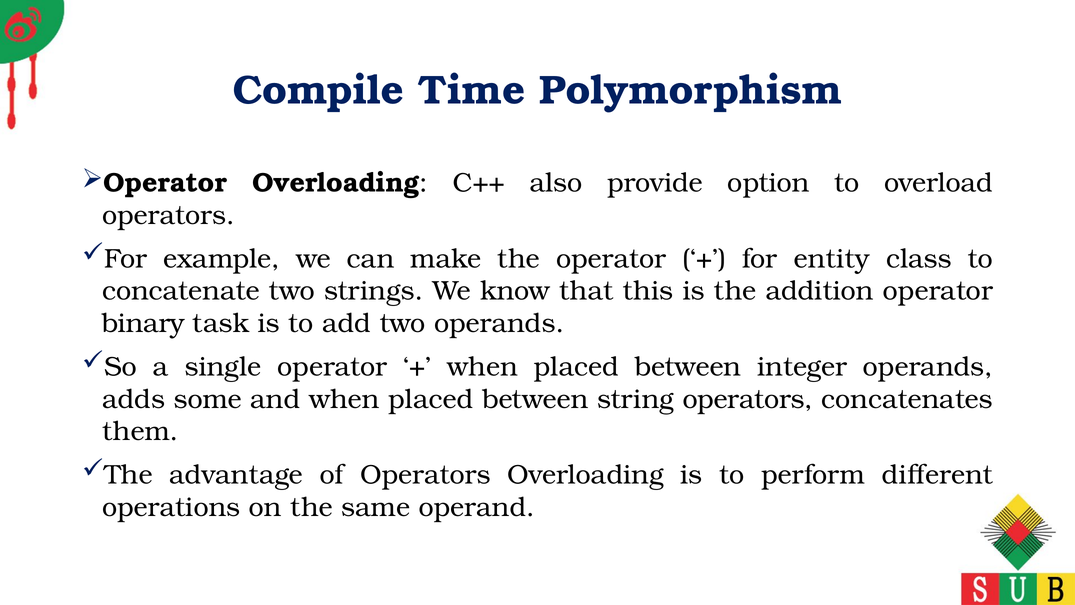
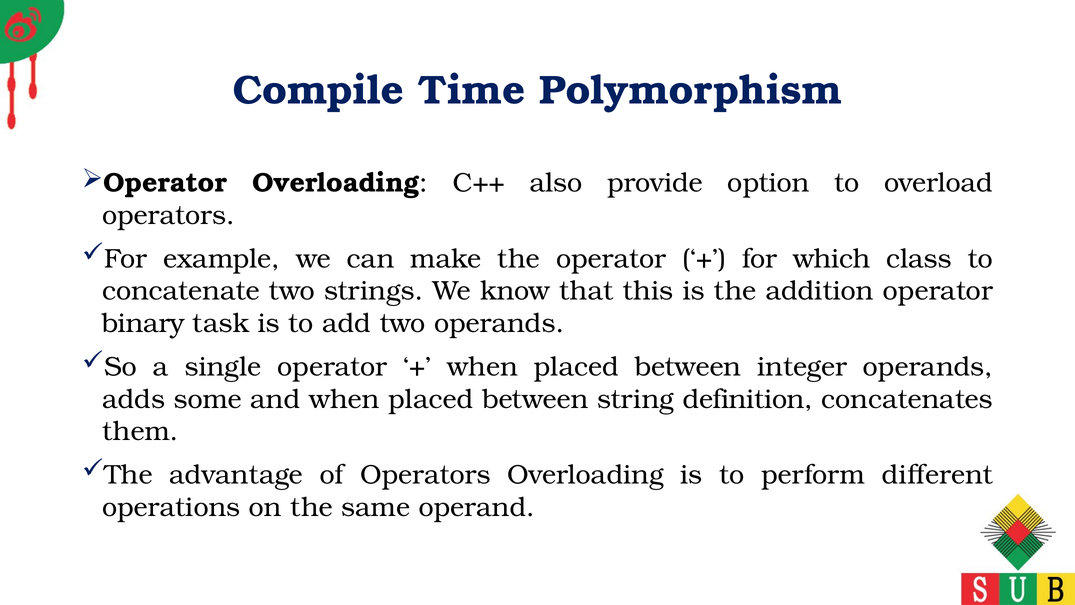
entity: entity -> which
string operators: operators -> definition
